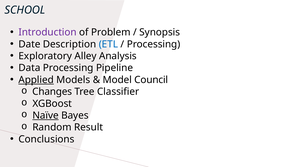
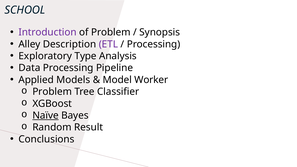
Date: Date -> Alley
ETL colour: blue -> purple
Alley: Alley -> Type
Applied underline: present -> none
Council: Council -> Worker
Changes at (52, 92): Changes -> Problem
